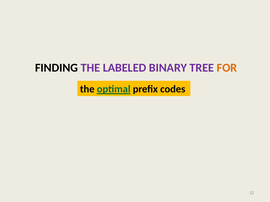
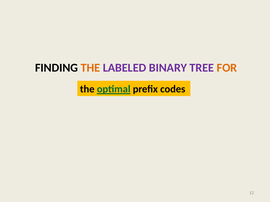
THE at (90, 68) colour: purple -> orange
